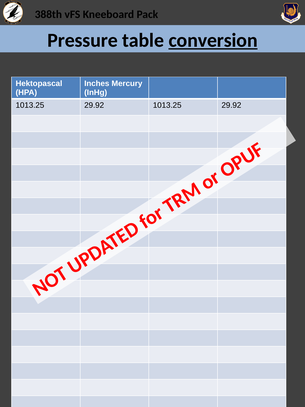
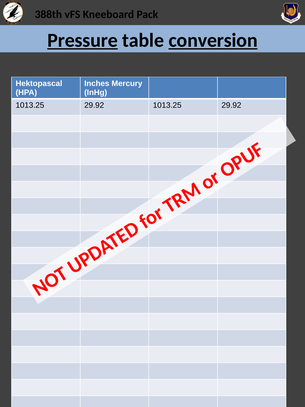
Pressure underline: none -> present
